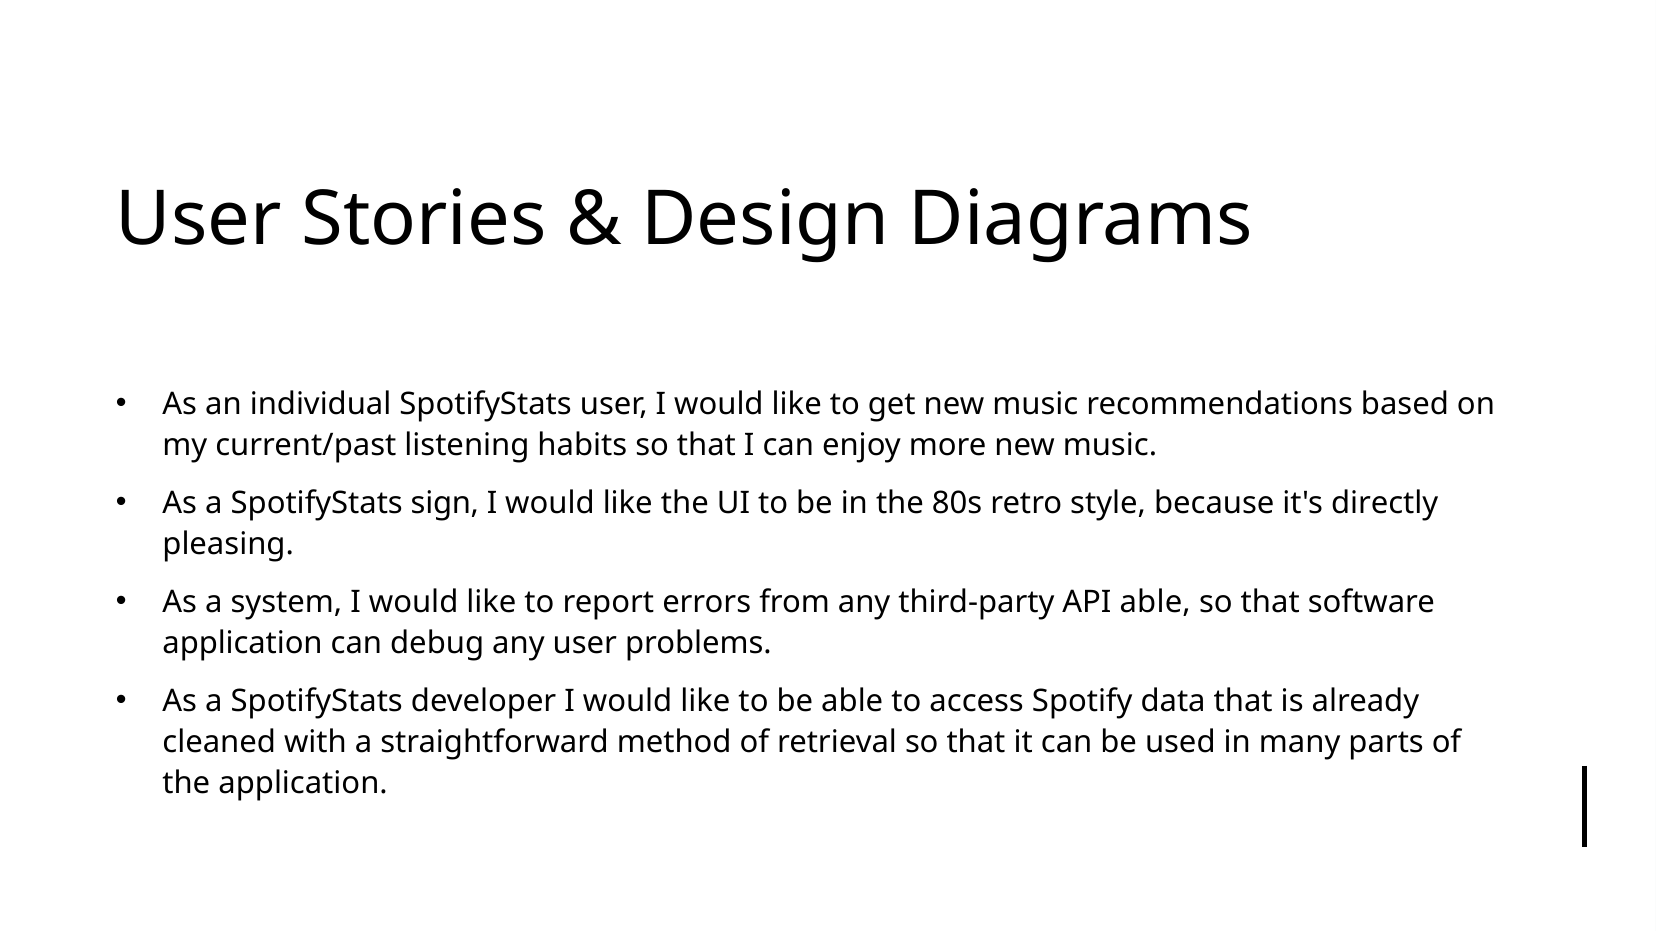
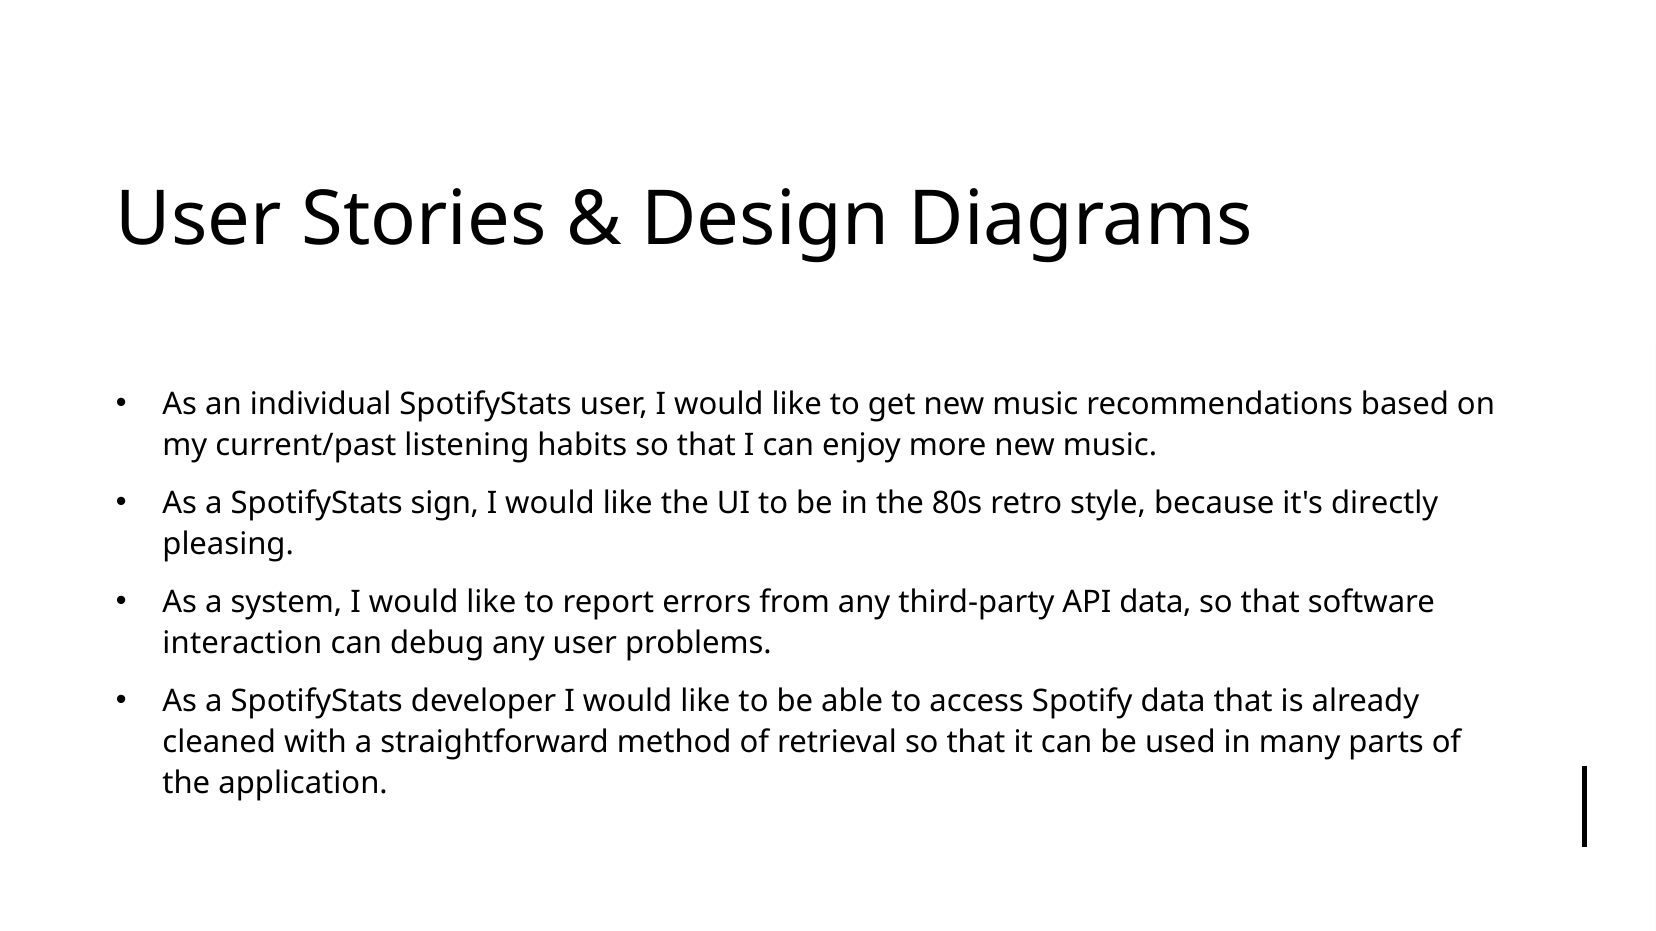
API able: able -> data
application at (243, 644): application -> interaction
